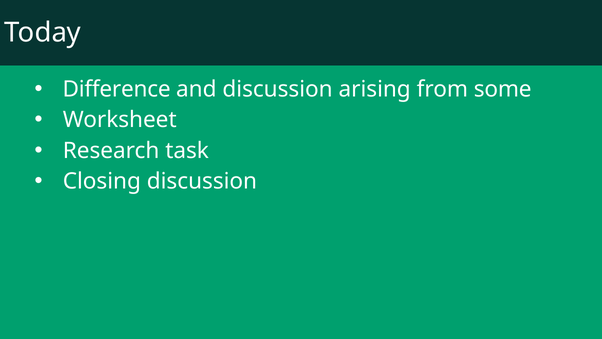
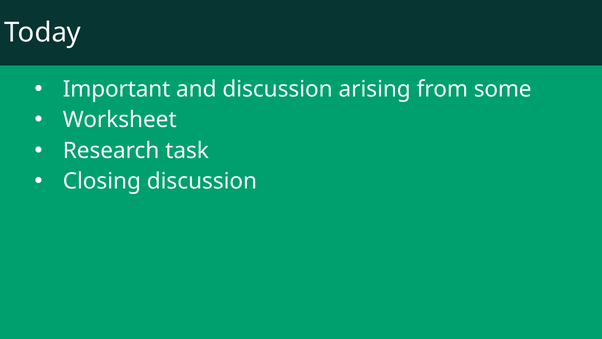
Difference: Difference -> Important
